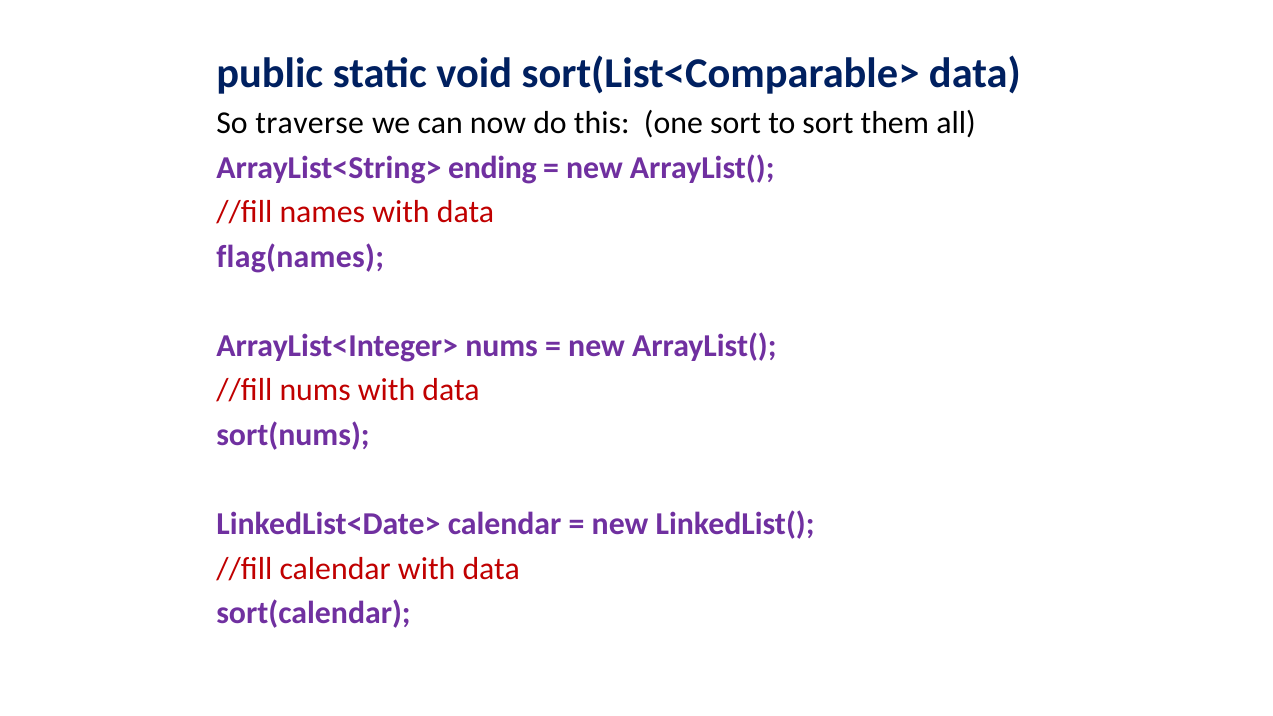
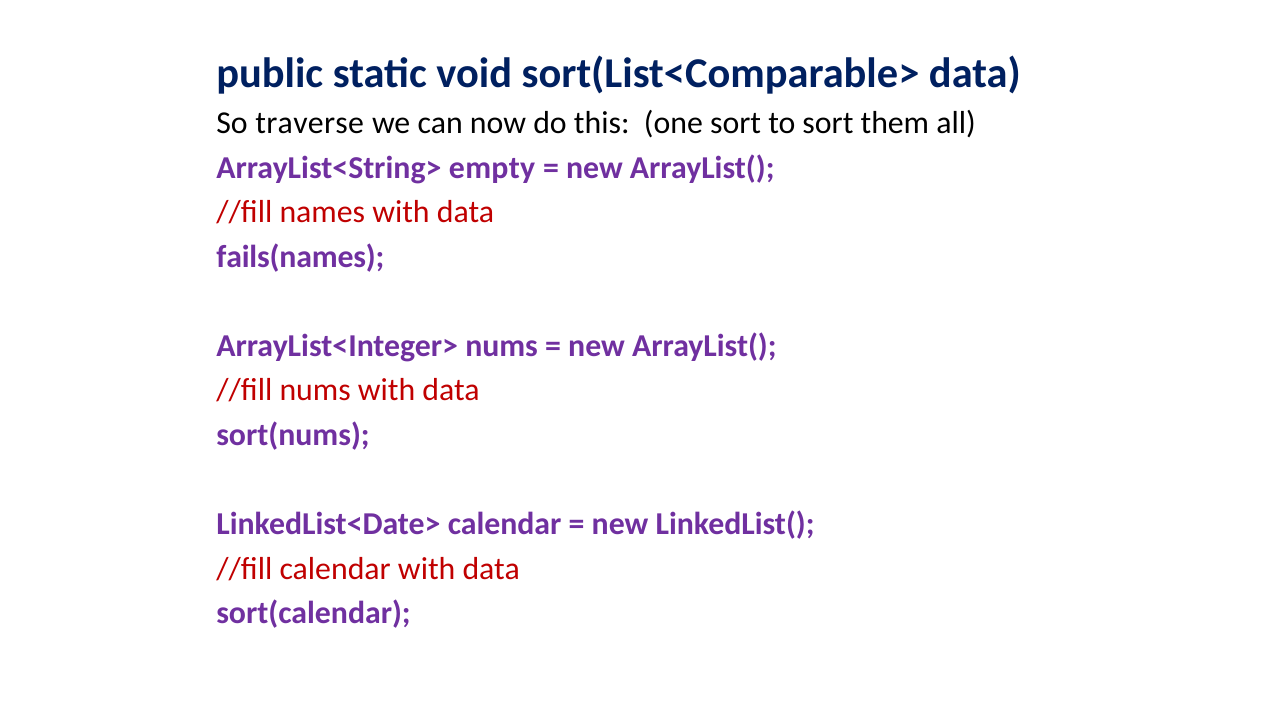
ending: ending -> empty
flag(names: flag(names -> fails(names
